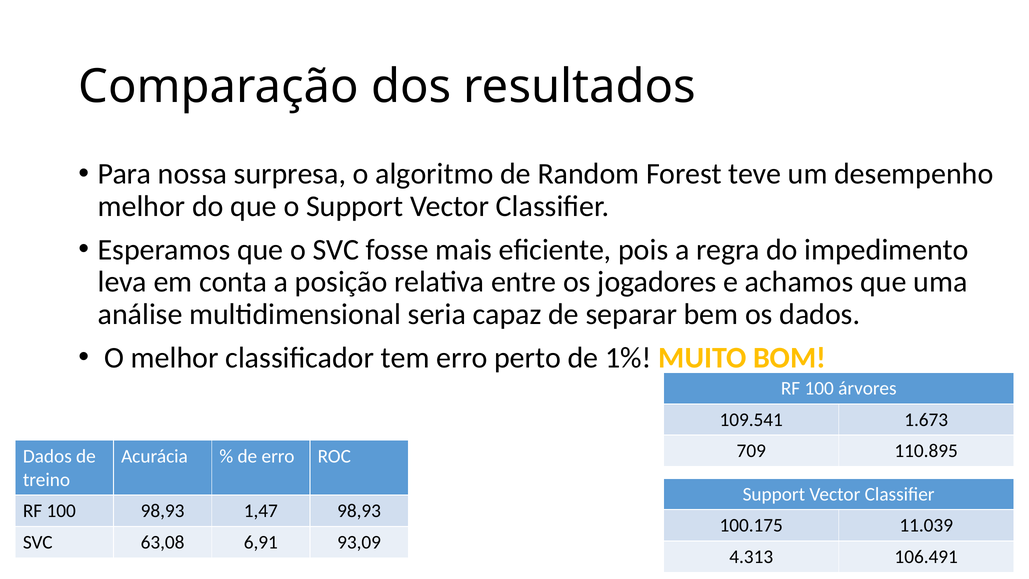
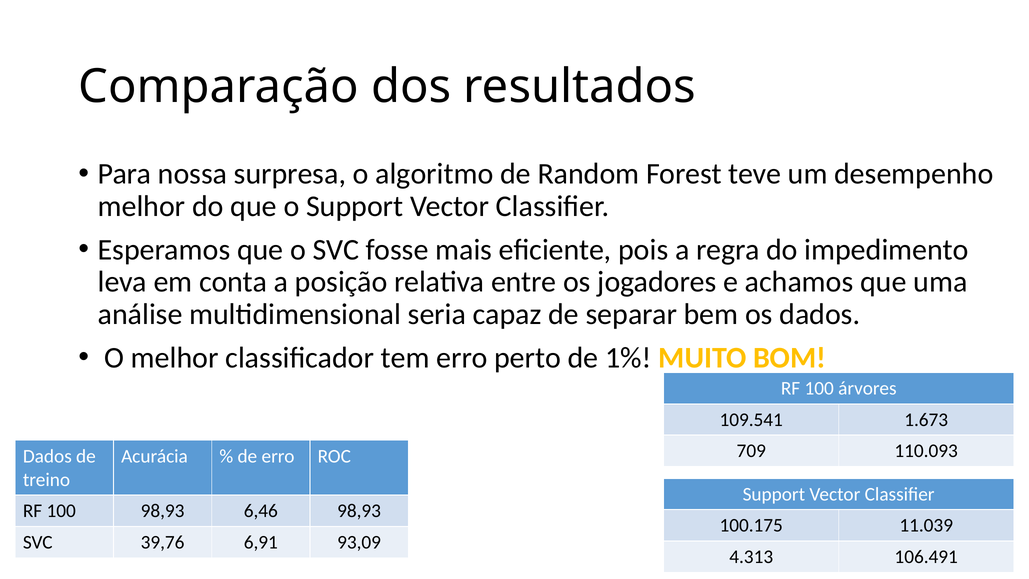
110.895: 110.895 -> 110.093
1,47: 1,47 -> 6,46
63,08: 63,08 -> 39,76
